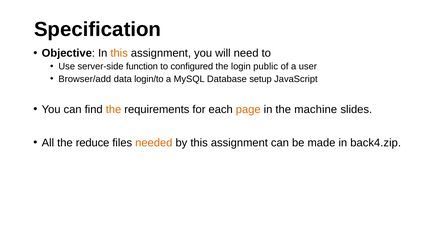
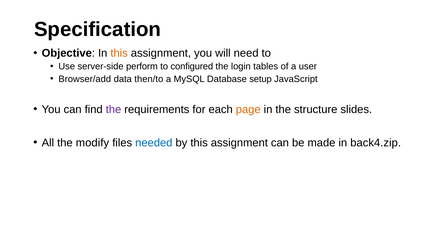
function: function -> perform
public: public -> tables
login/to: login/to -> then/to
the at (113, 109) colour: orange -> purple
machine: machine -> structure
reduce: reduce -> modify
needed colour: orange -> blue
